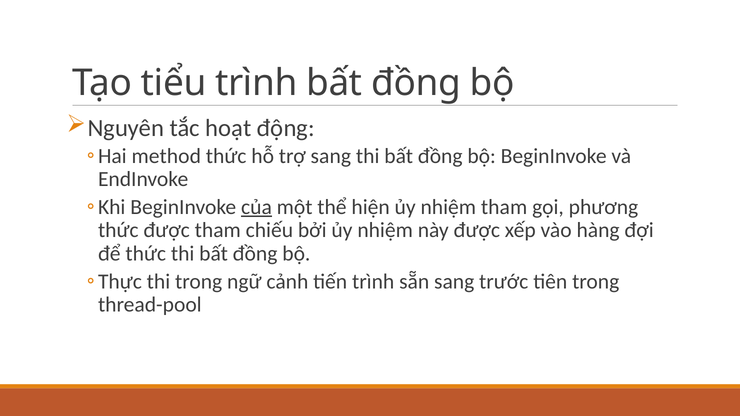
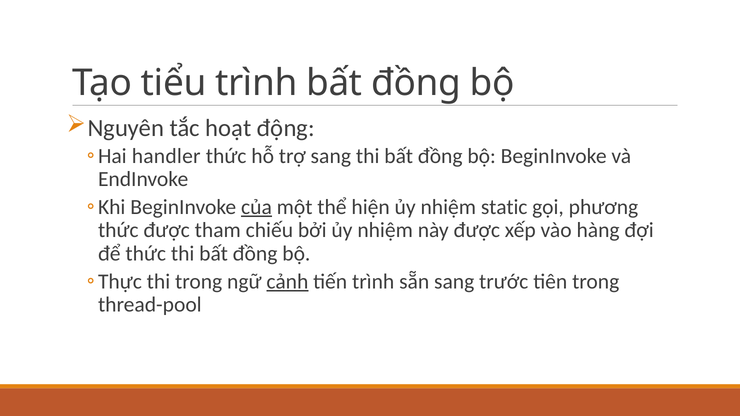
method: method -> handler
nhiệm tham: tham -> static
cảnh underline: none -> present
